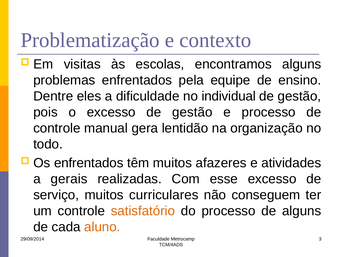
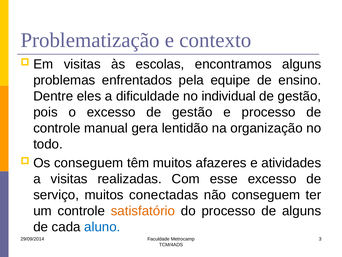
Os enfrentados: enfrentados -> conseguem
a gerais: gerais -> visitas
curriculares: curriculares -> conectadas
aluno colour: orange -> blue
